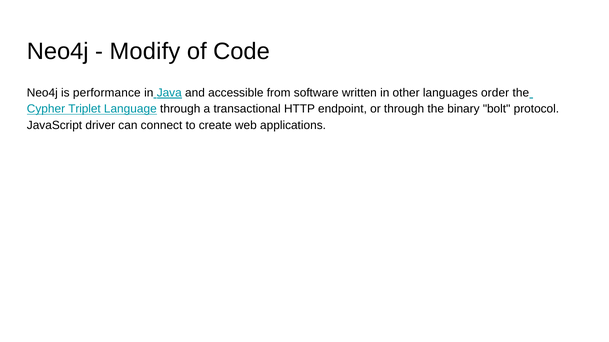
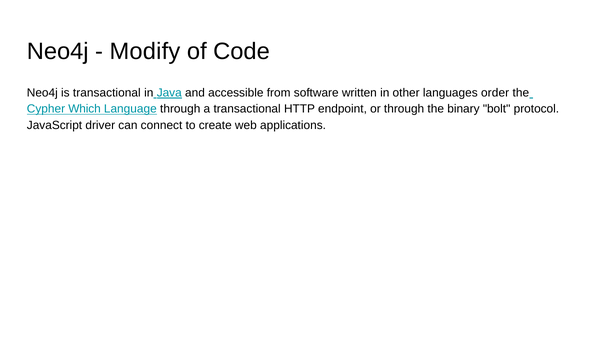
is performance: performance -> transactional
Triplet: Triplet -> Which
